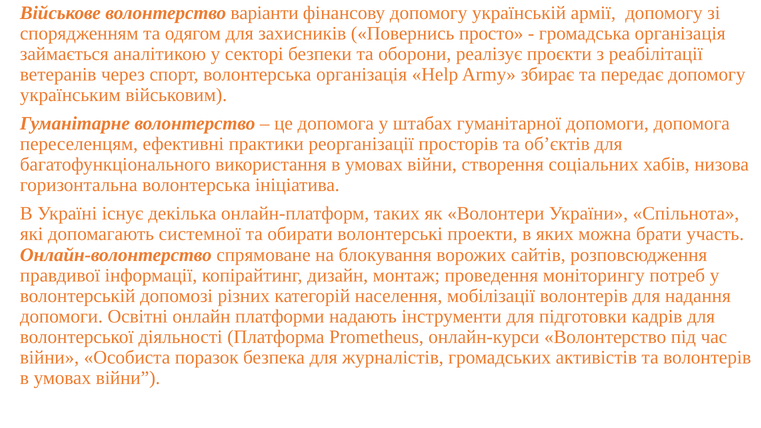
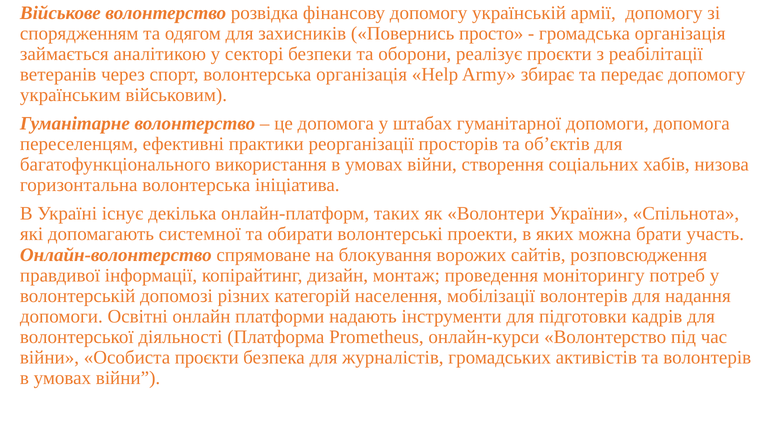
варіанти: варіанти -> розвідка
Особиста поразок: поразок -> проєкти
